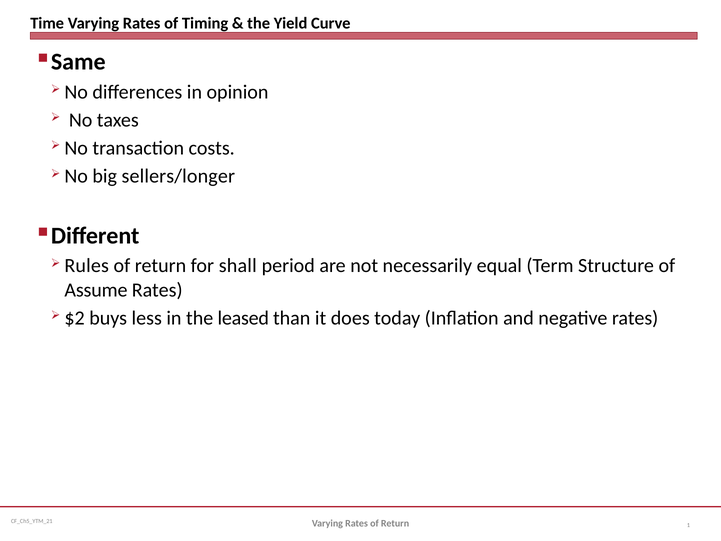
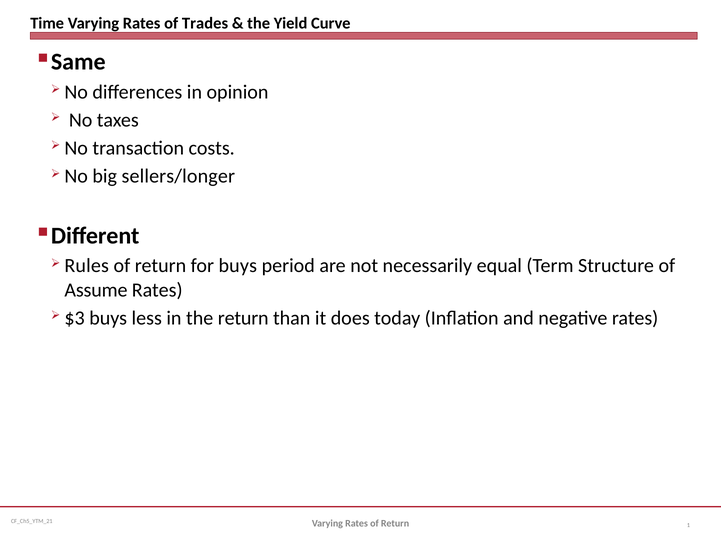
Timing: Timing -> Trades
for shall: shall -> buys
$2: $2 -> $3
the leased: leased -> return
